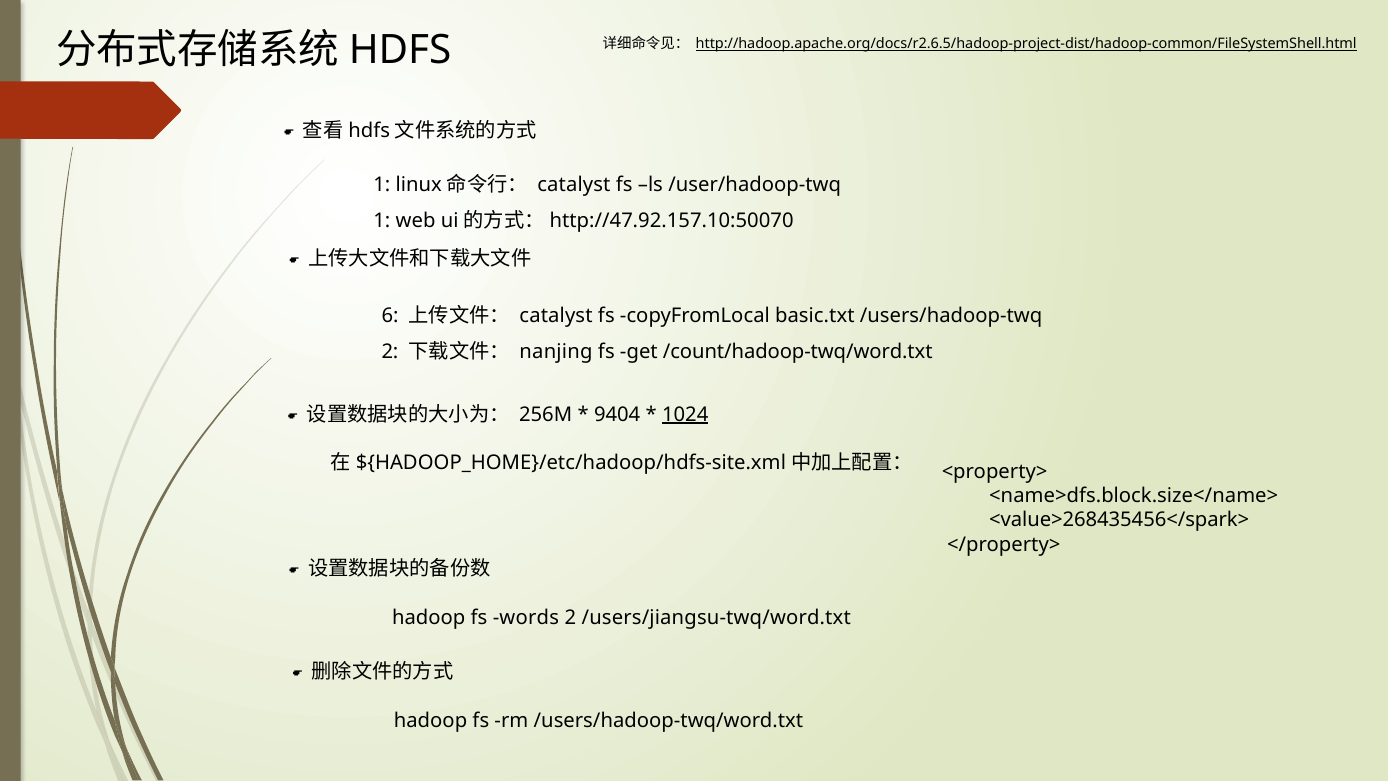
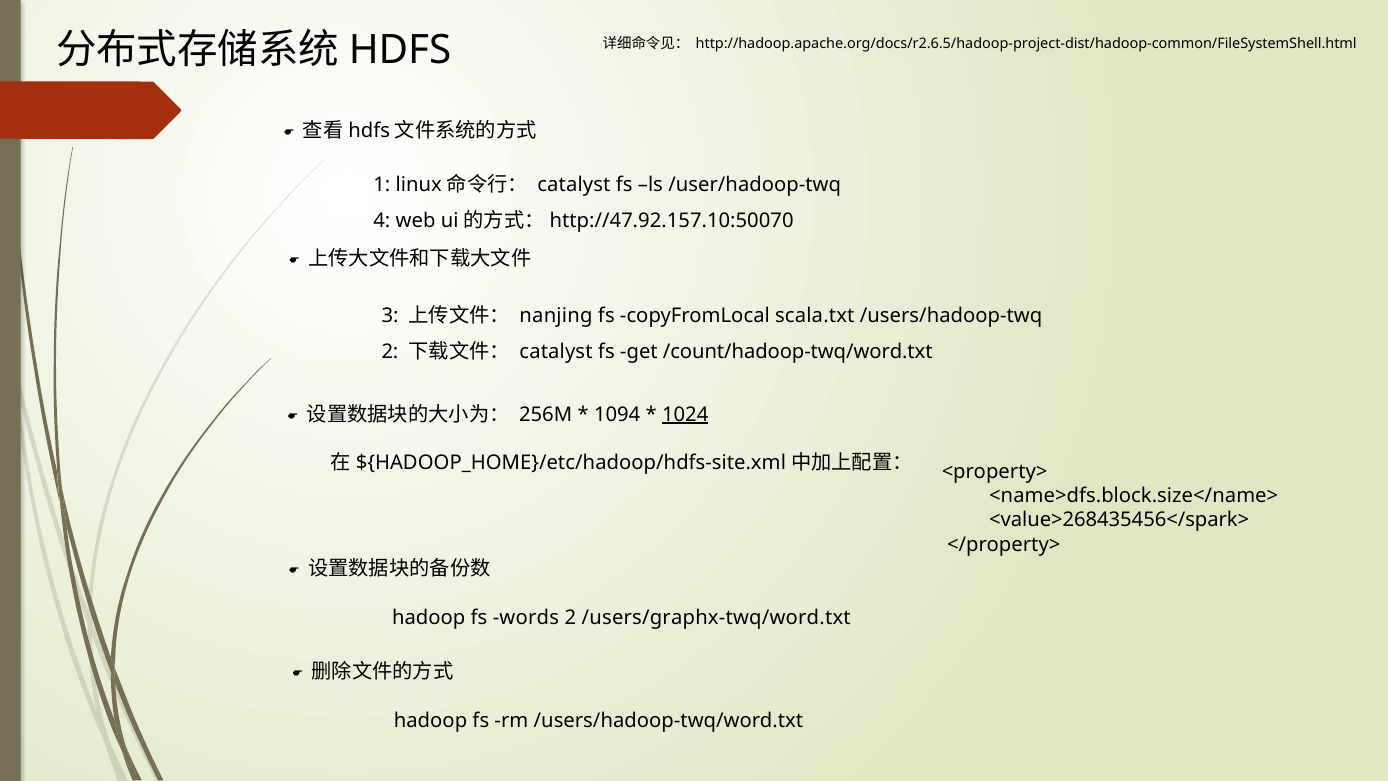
http://hadoop.apache.org/docs/r2.6.5/hadoop-project-dist/hadoop-common/FileSystemShell.html underline: present -> none
1 at (382, 221): 1 -> 4
6: 6 -> 3
catalyst at (556, 316): catalyst -> nanjing
basic.txt: basic.txt -> scala.txt
nanjing at (556, 352): nanjing -> catalyst
9404: 9404 -> 1094
/users/jiangsu-twq/word.txt: /users/jiangsu-twq/word.txt -> /users/graphx-twq/word.txt
